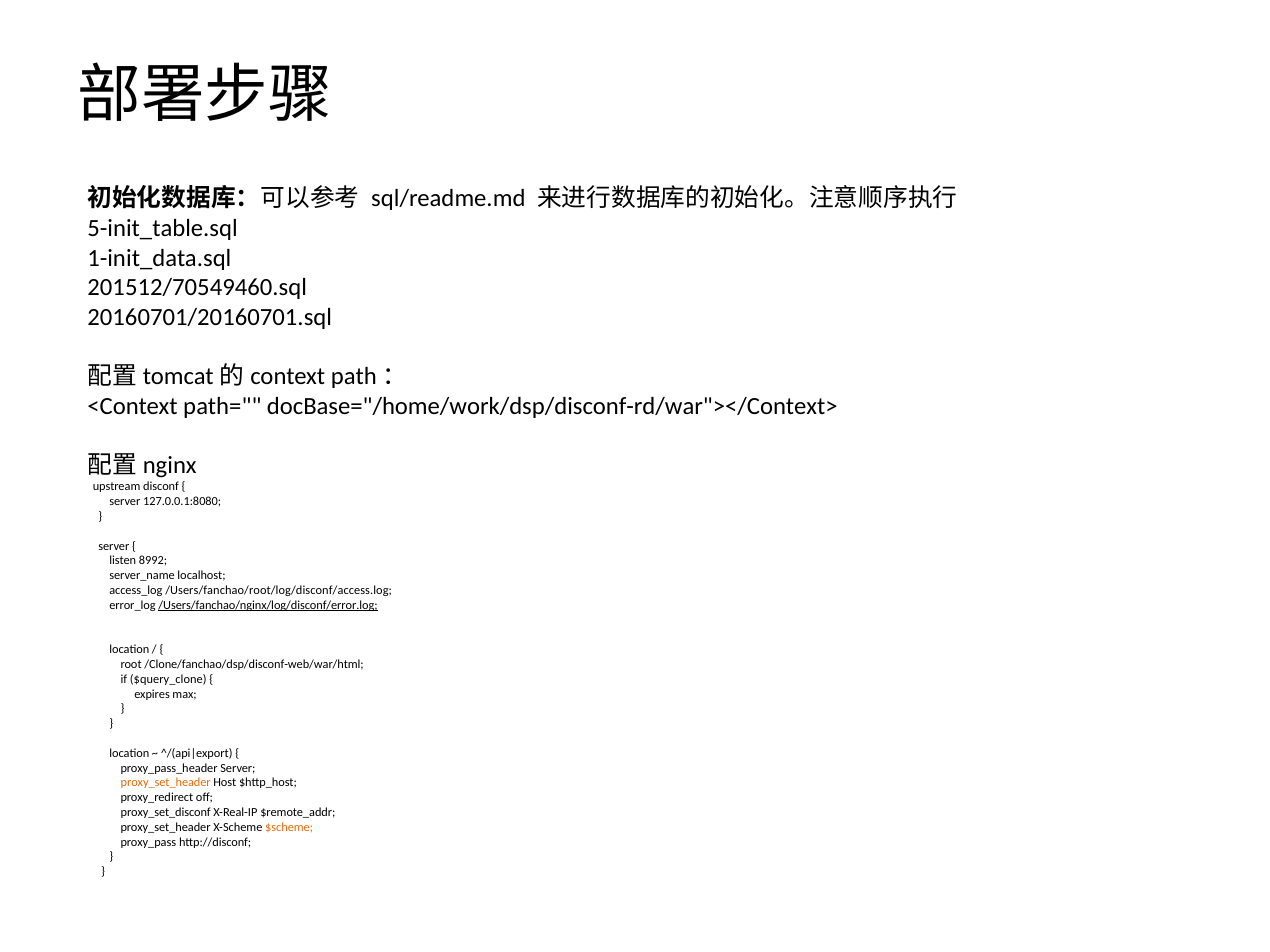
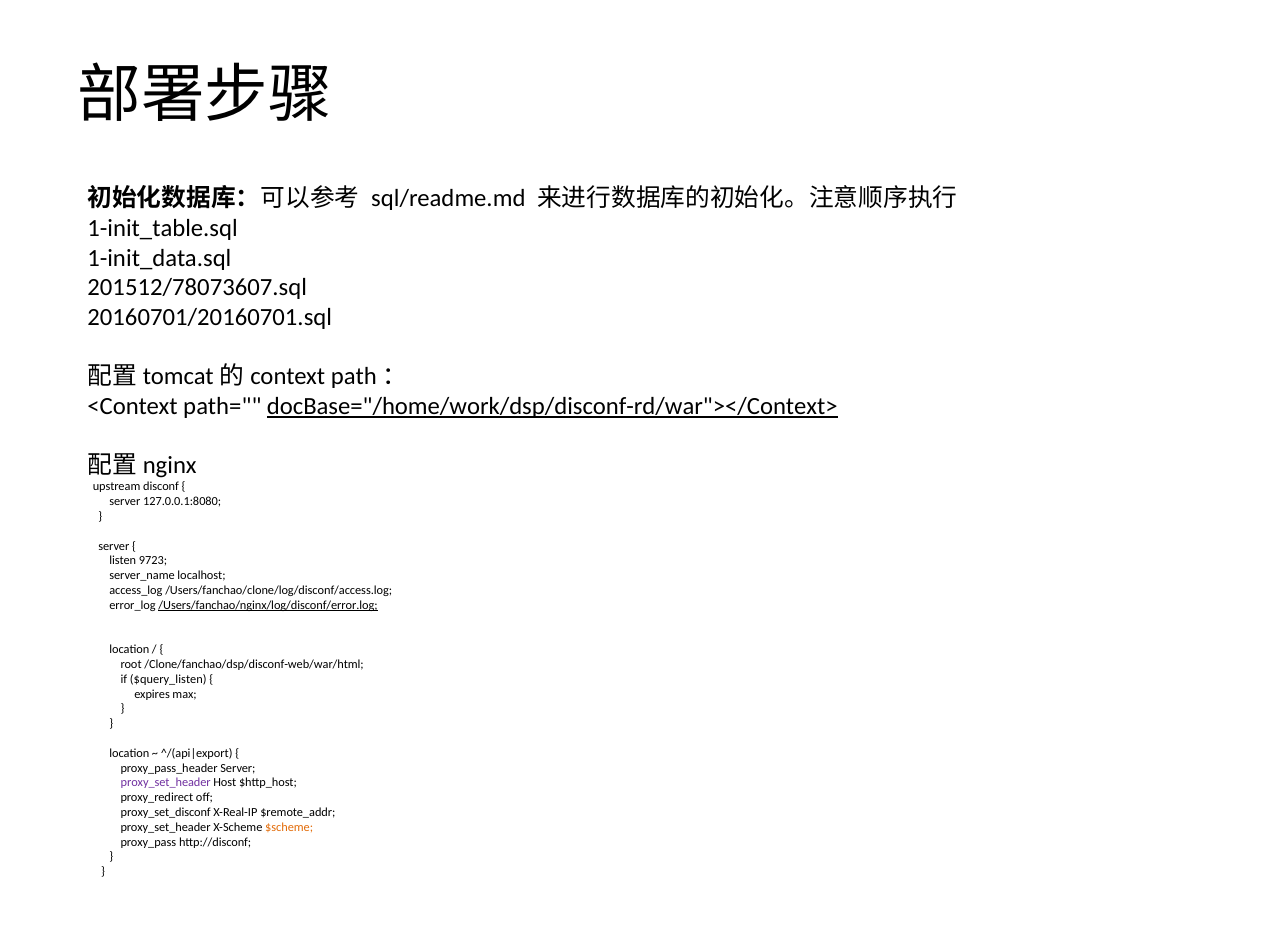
5-init_table.sql: 5-init_table.sql -> 1-init_table.sql
201512/70549460.sql: 201512/70549460.sql -> 201512/78073607.sql
docBase="/home/work/dsp/disconf-rd/war"></Context> underline: none -> present
8992: 8992 -> 9723
/Users/fanchao/root/log/disconf/access.log: /Users/fanchao/root/log/disconf/access.log -> /Users/fanchao/clone/log/disconf/access.log
$query_clone: $query_clone -> $query_listen
proxy_set_header at (166, 783) colour: orange -> purple
